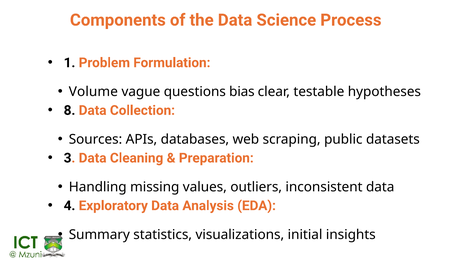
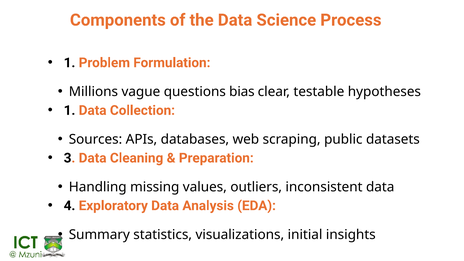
Volume: Volume -> Millions
8 at (70, 110): 8 -> 1
